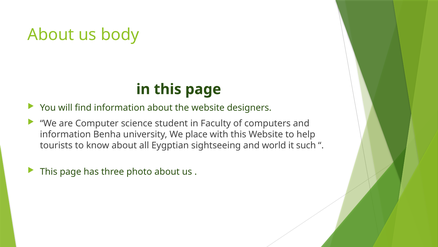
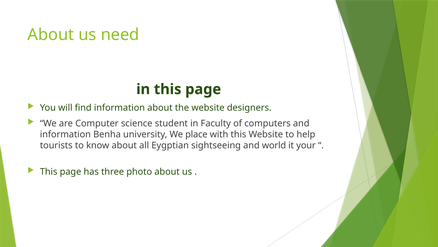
body: body -> need
such: such -> your
